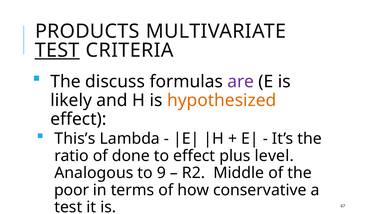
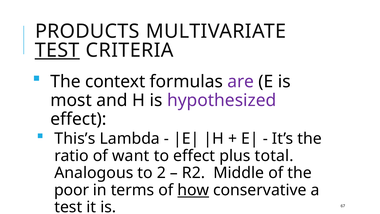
discuss: discuss -> context
likely: likely -> most
hypothesized colour: orange -> purple
done: done -> want
level: level -> total
9: 9 -> 2
how underline: none -> present
